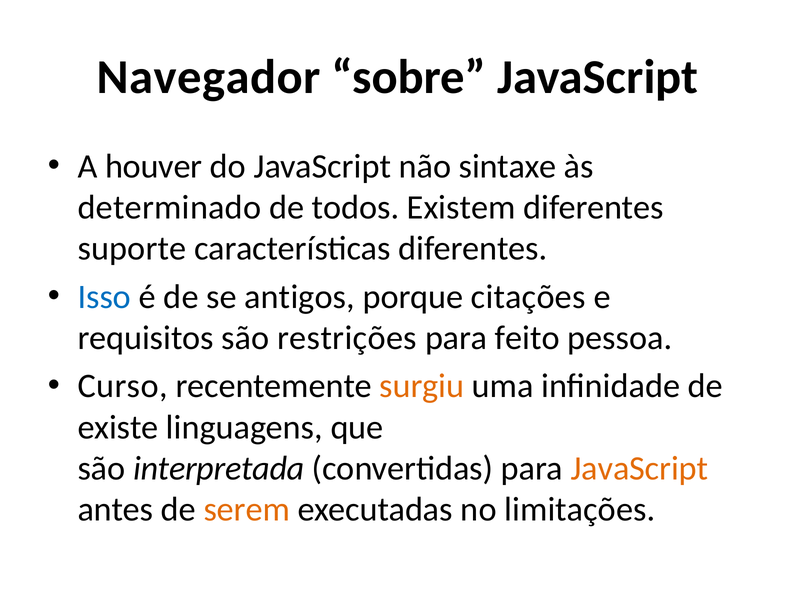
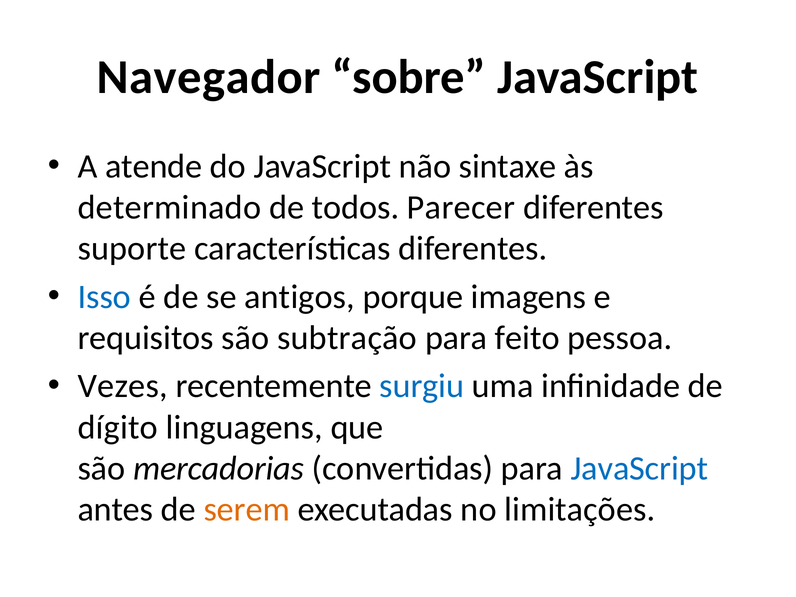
houver: houver -> atende
Existem: Existem -> Parecer
citações: citações -> imagens
restrições: restrições -> subtração
Curso: Curso -> Vezes
surgiu colour: orange -> blue
existe: existe -> dígito
interpretada: interpretada -> mercadorias
JavaScript at (639, 468) colour: orange -> blue
